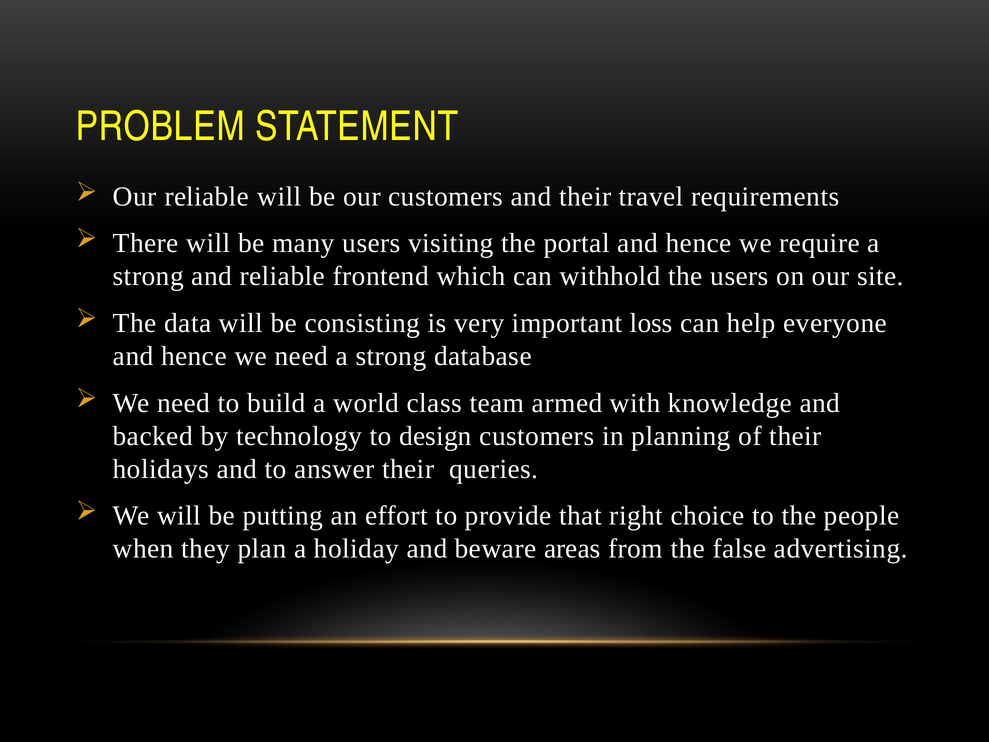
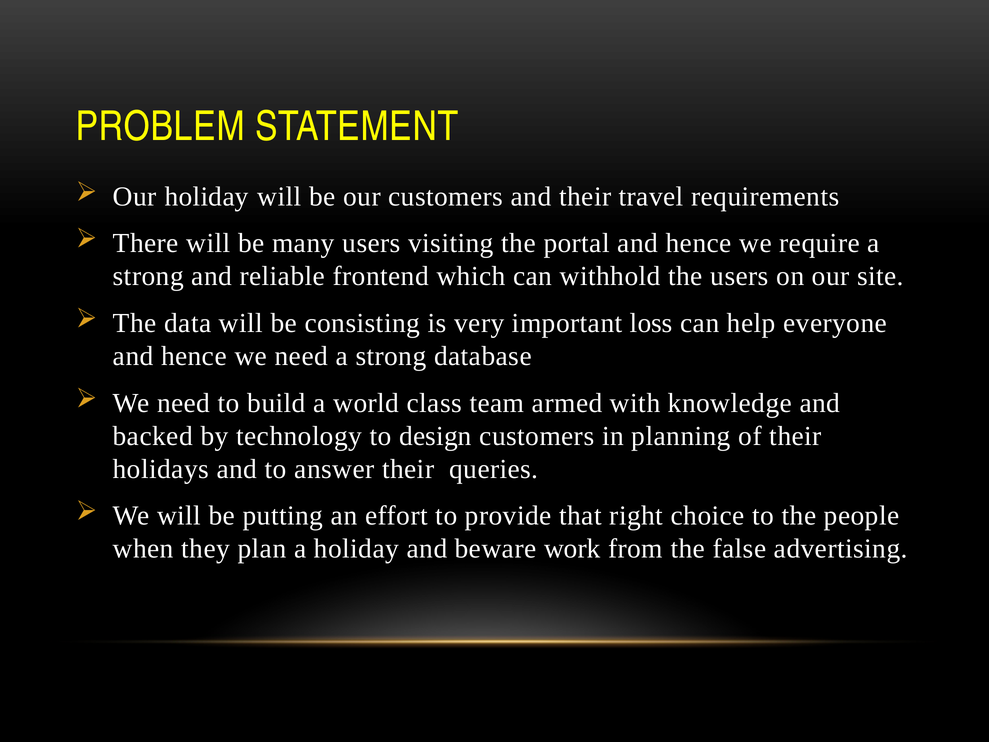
Our reliable: reliable -> holiday
areas: areas -> work
